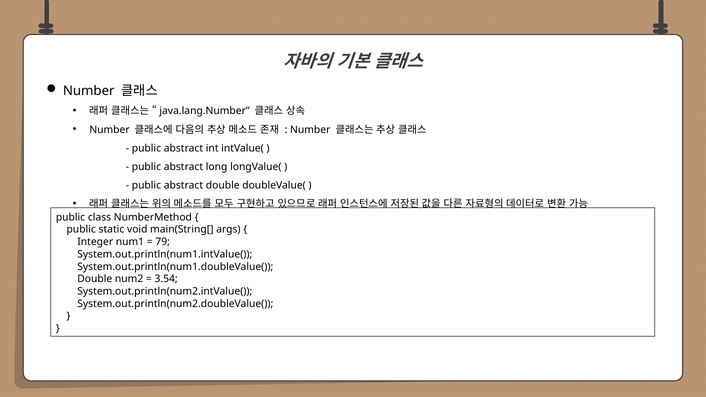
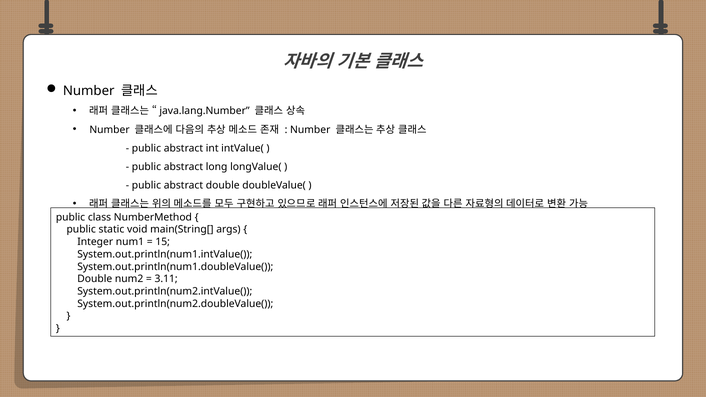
79: 79 -> 15
3.54: 3.54 -> 3.11
